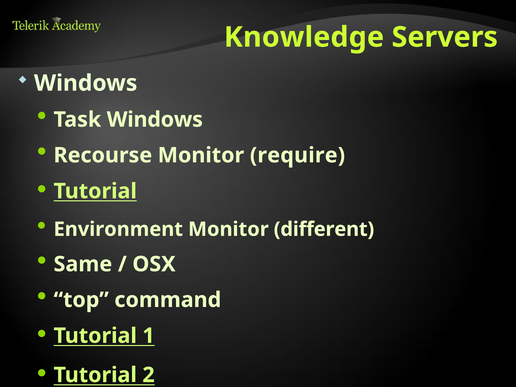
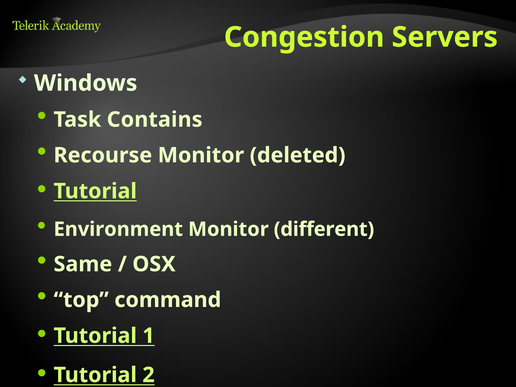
Knowledge: Knowledge -> Congestion
Task Windows: Windows -> Contains
require: require -> deleted
